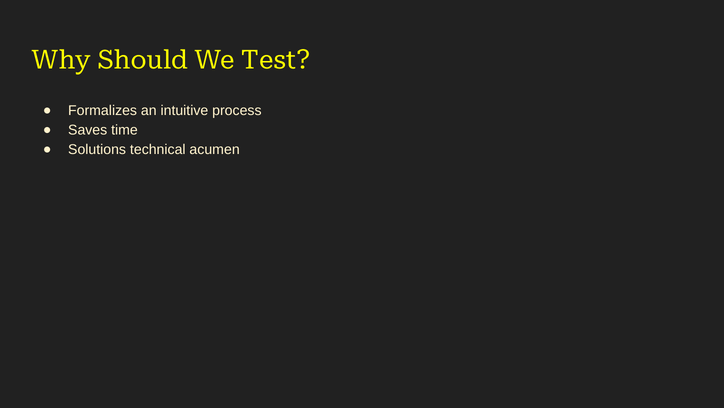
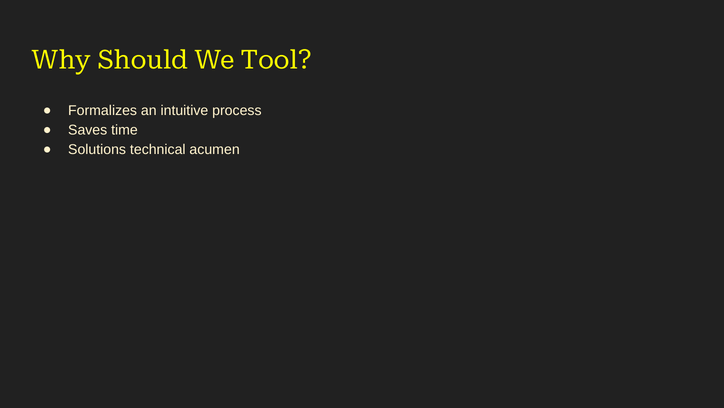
Test: Test -> Tool
